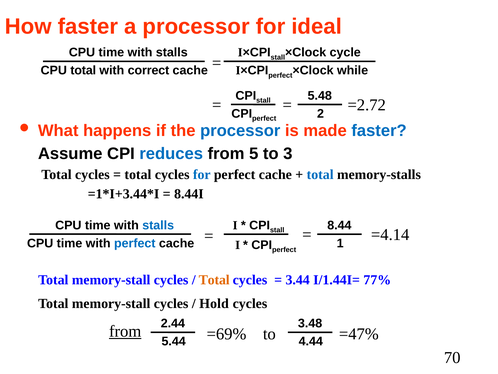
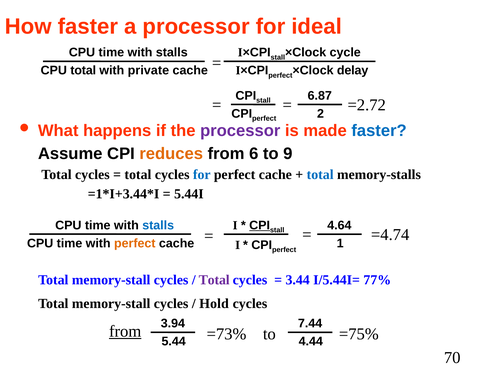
correct: correct -> private
while: while -> delay
5.48: 5.48 -> 6.87
processor at (240, 130) colour: blue -> purple
reduces colour: blue -> orange
5: 5 -> 6
3: 3 -> 9
8.44I: 8.44I -> 5.44I
8.44: 8.44 -> 4.64
CPI at (260, 225) underline: none -> present
=4.14: =4.14 -> =4.74
perfect at (135, 243) colour: blue -> orange
Total at (214, 280) colour: orange -> purple
I/1.44I=: I/1.44I= -> I/5.44I=
2.44: 2.44 -> 3.94
3.48: 3.48 -> 7.44
=69%: =69% -> =73%
=47%: =47% -> =75%
